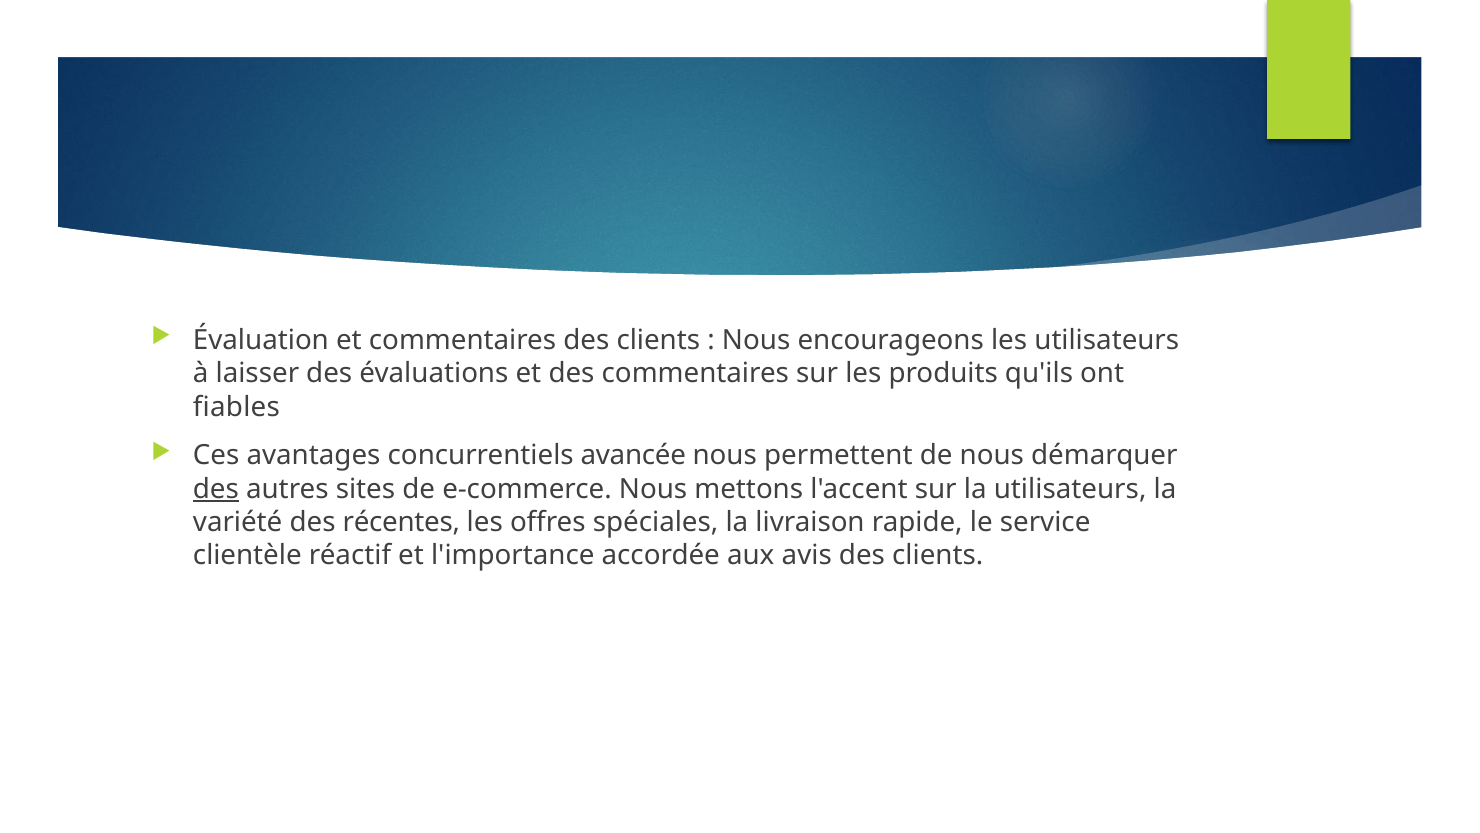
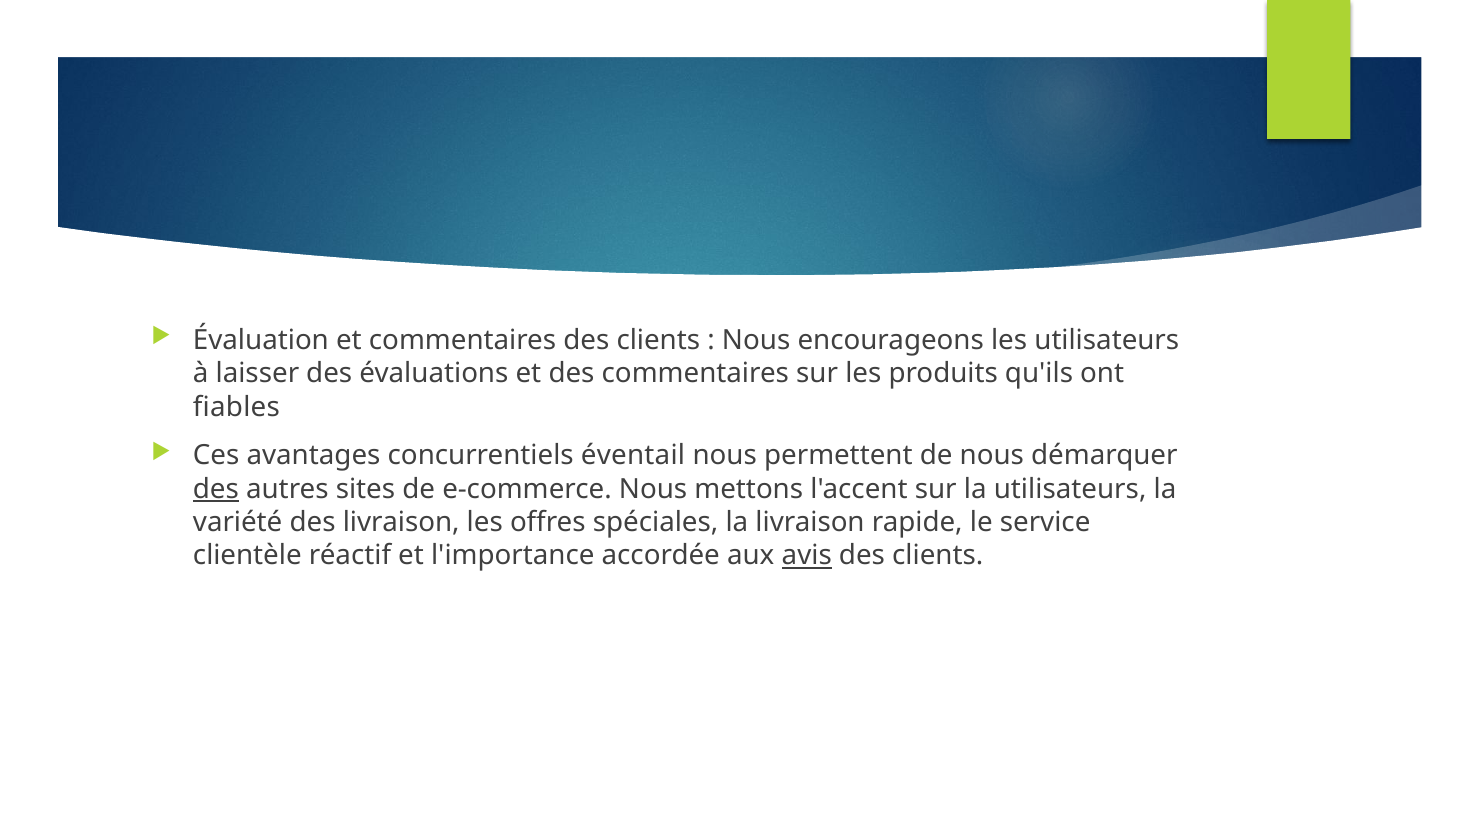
avancée: avancée -> éventail
des récentes: récentes -> livraison
avis underline: none -> present
